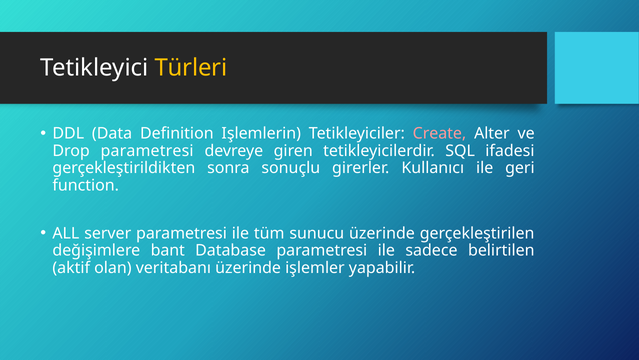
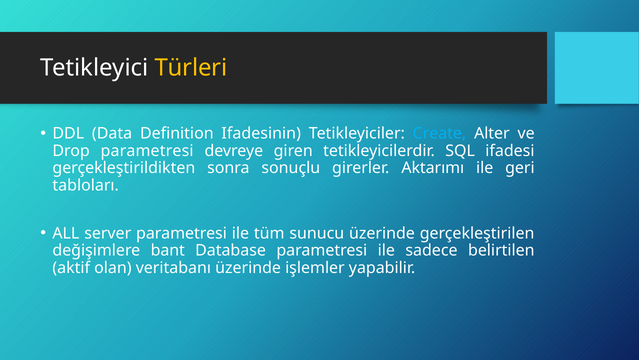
Işlemlerin: Işlemlerin -> Ifadesinin
Create colour: pink -> light blue
Kullanıcı: Kullanıcı -> Aktarımı
function: function -> tabloları
